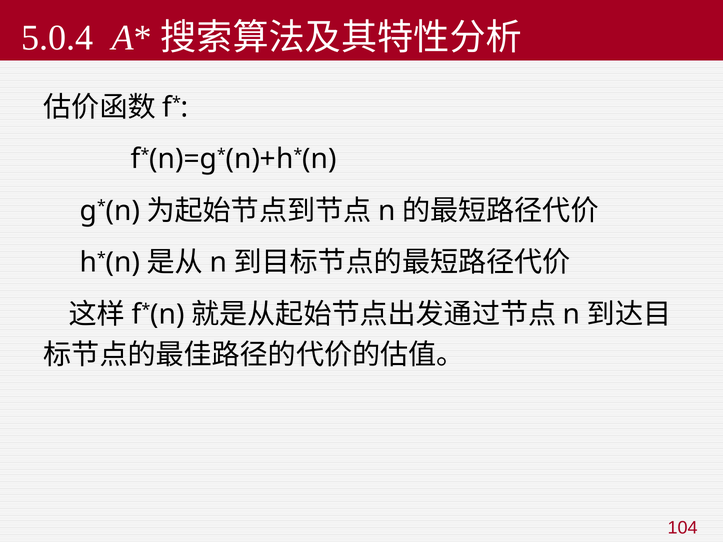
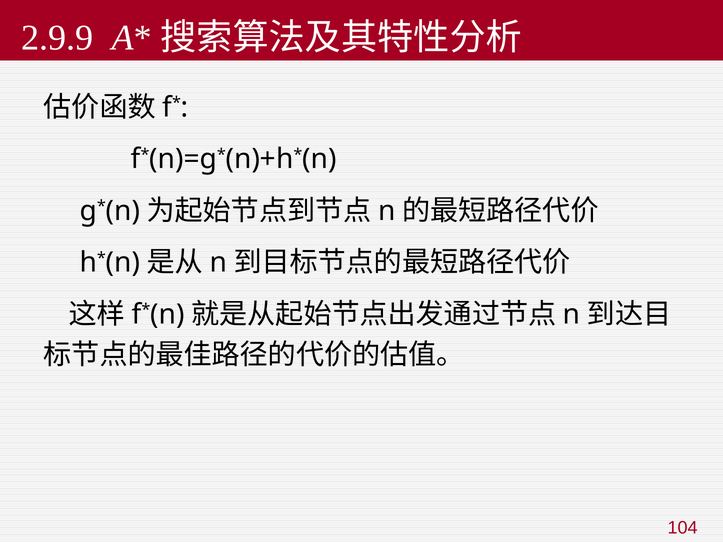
5.0.4: 5.0.4 -> 2.9.9
